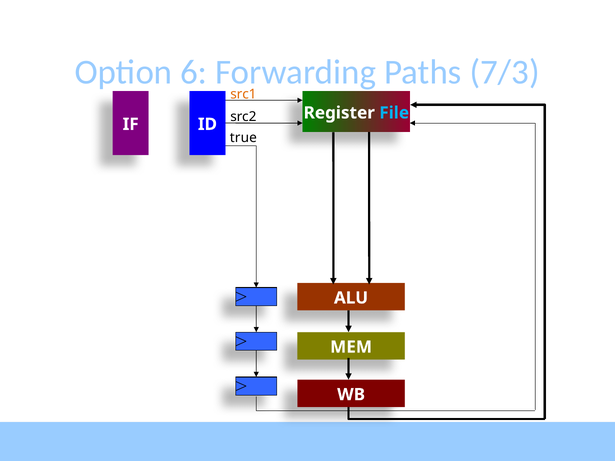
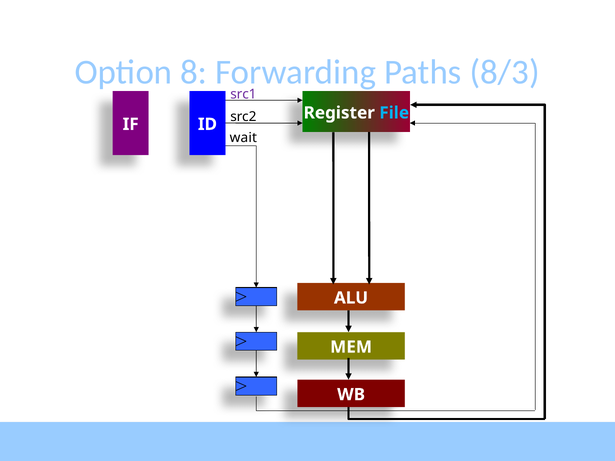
6: 6 -> 8
7/3: 7/3 -> 8/3
src1 colour: orange -> purple
true: true -> wait
